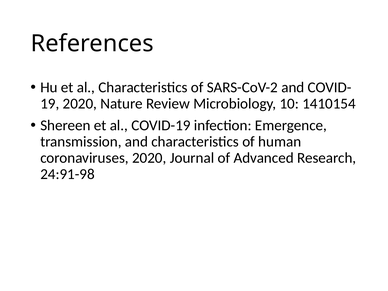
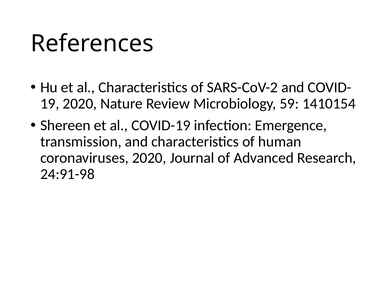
10: 10 -> 59
